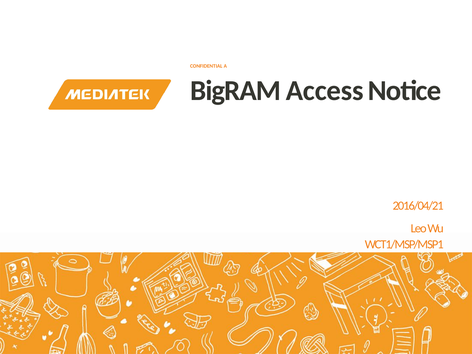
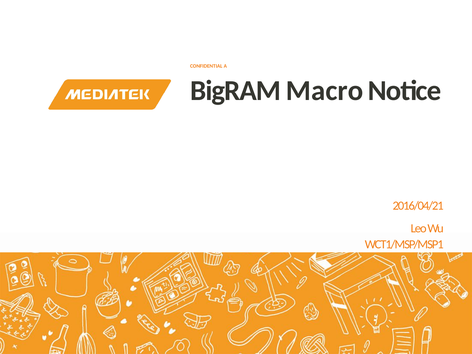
Access: Access -> Macro
